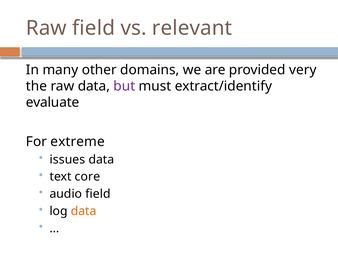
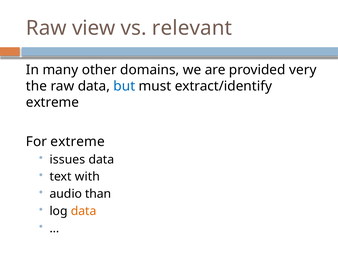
Raw field: field -> view
but colour: purple -> blue
evaluate at (52, 103): evaluate -> extreme
core: core -> with
audio field: field -> than
